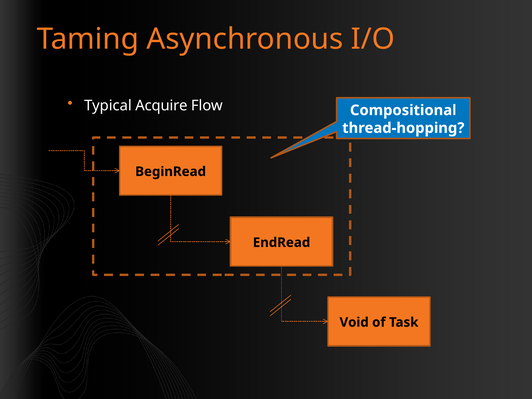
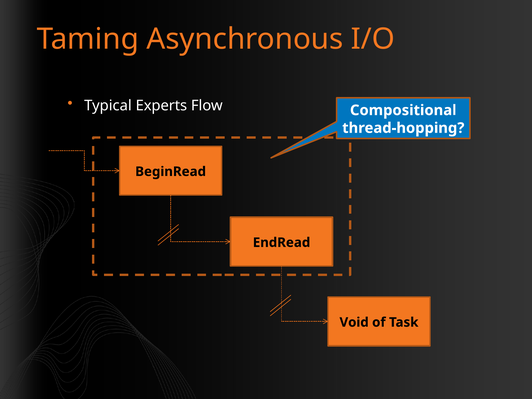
Acquire: Acquire -> Experts
